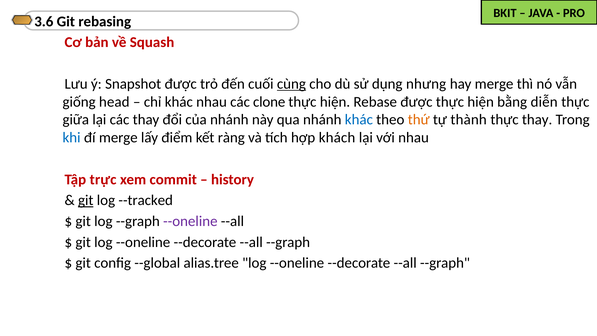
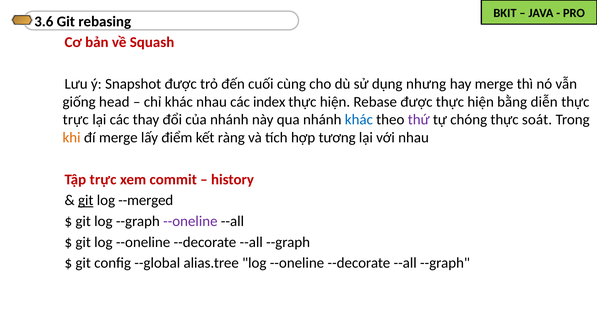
cùng underline: present -> none
clone: clone -> index
giữa at (76, 120): giữa -> trực
thứ colour: orange -> purple
thành: thành -> chóng
thực thay: thay -> soát
khi colour: blue -> orange
khách: khách -> tương
--tracked: --tracked -> --merged
